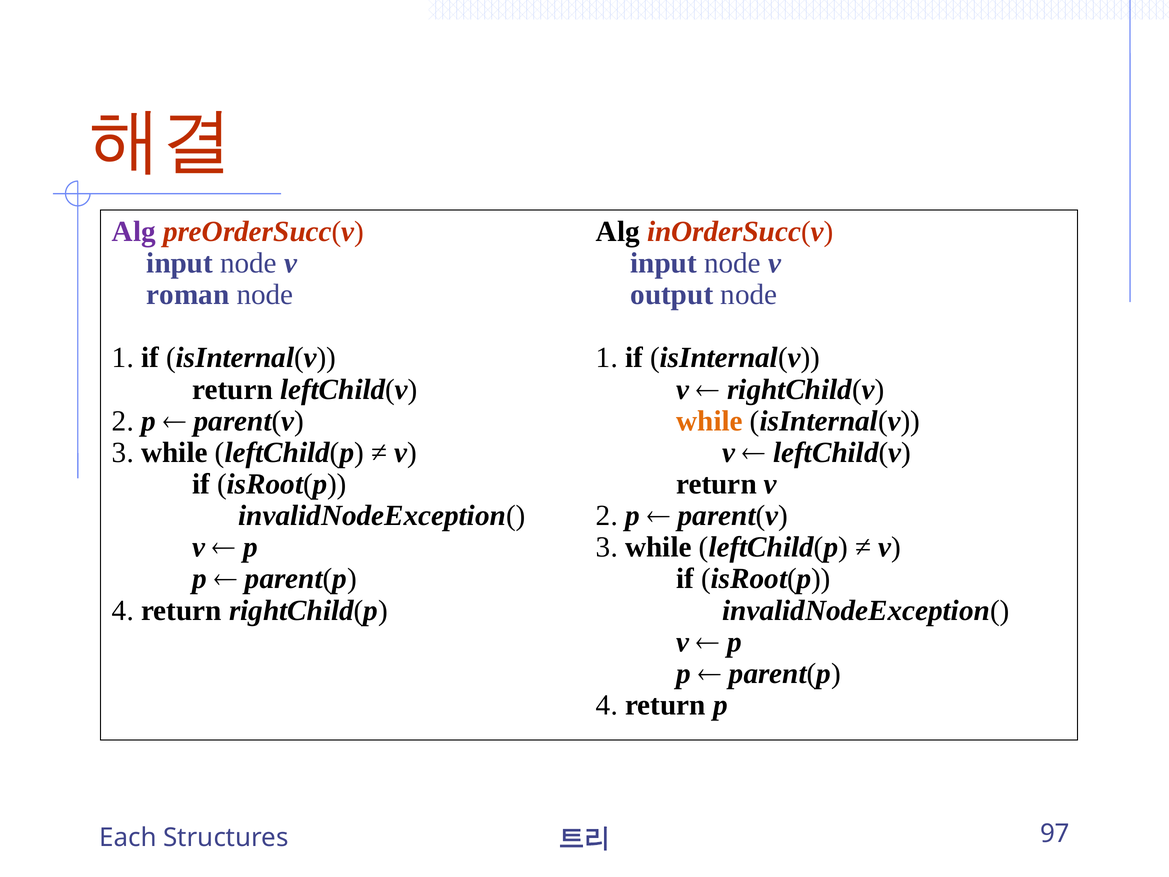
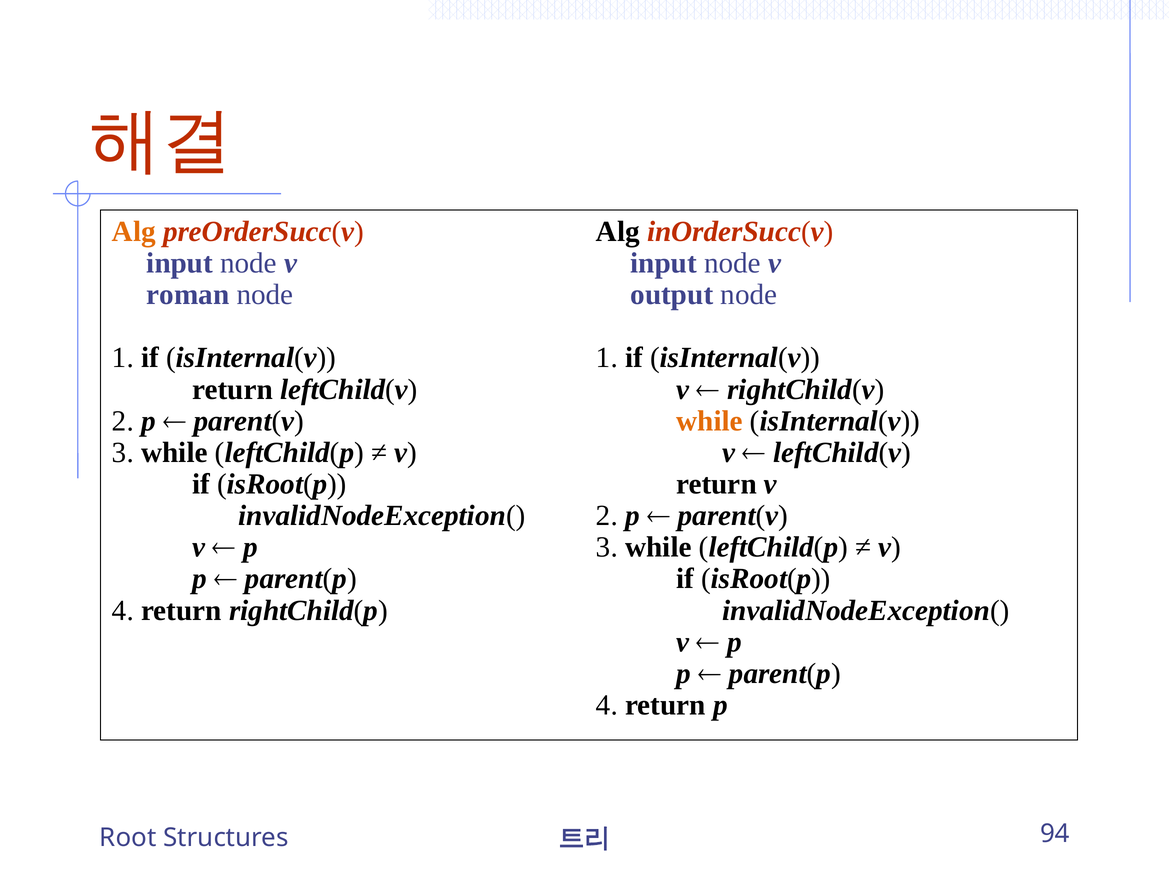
Alg at (134, 231) colour: purple -> orange
97: 97 -> 94
Each: Each -> Root
